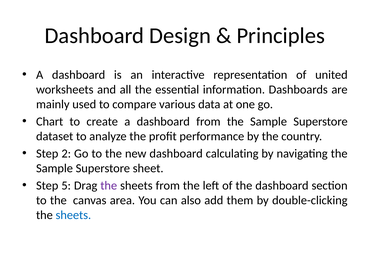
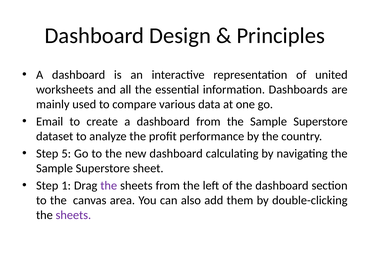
Chart: Chart -> Email
2: 2 -> 5
5: 5 -> 1
sheets at (73, 215) colour: blue -> purple
